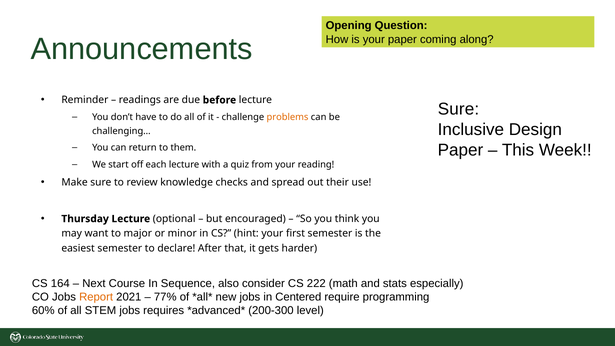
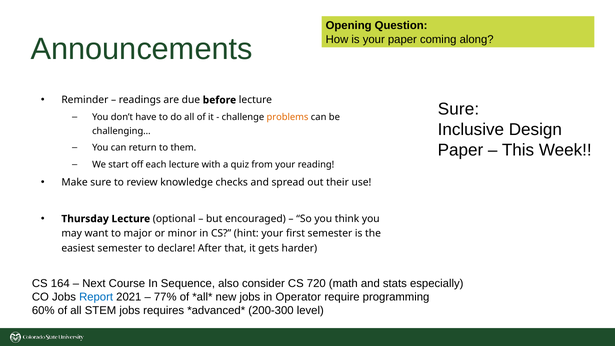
222: 222 -> 720
Report colour: orange -> blue
Centered: Centered -> Operator
